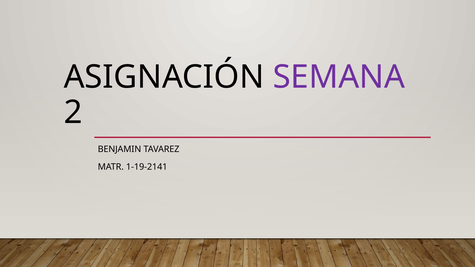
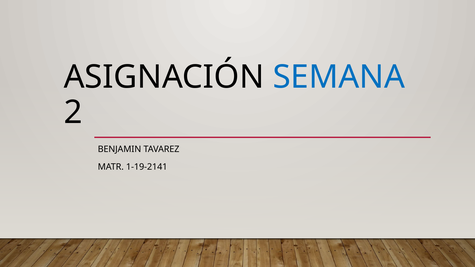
SEMANA colour: purple -> blue
